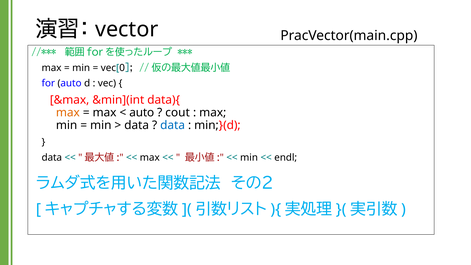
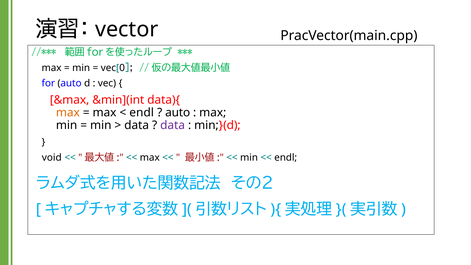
auto at (142, 113): auto -> endl
cout at (178, 113): cout -> auto
data at (173, 125) colour: blue -> purple
data at (52, 157): data -> void
